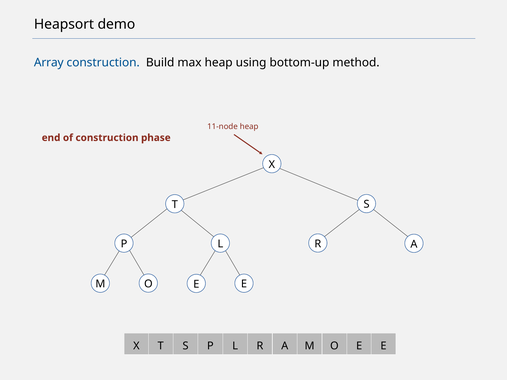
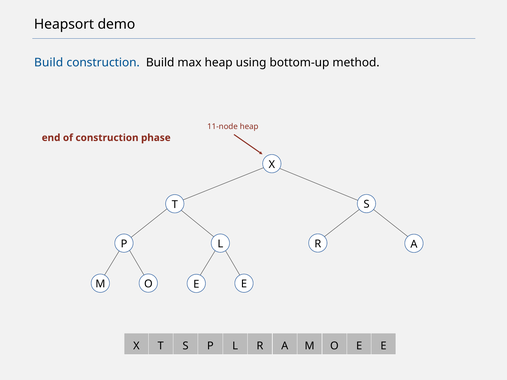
Array at (49, 63): Array -> Build
